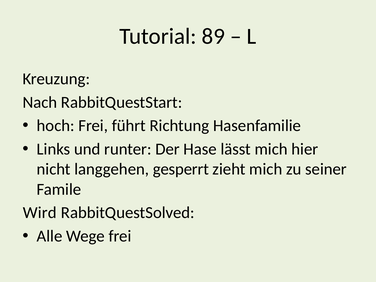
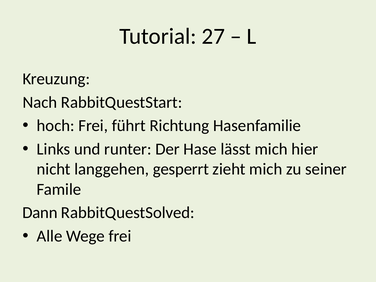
89: 89 -> 27
Wird: Wird -> Dann
